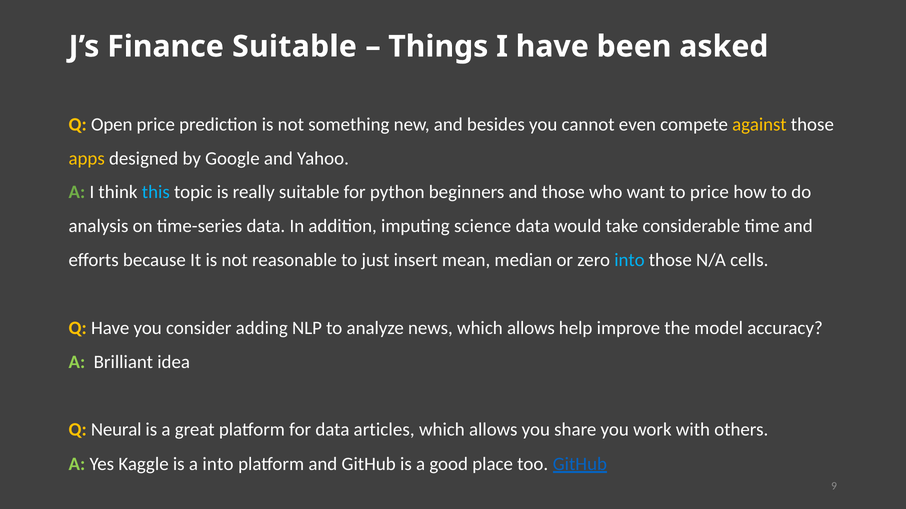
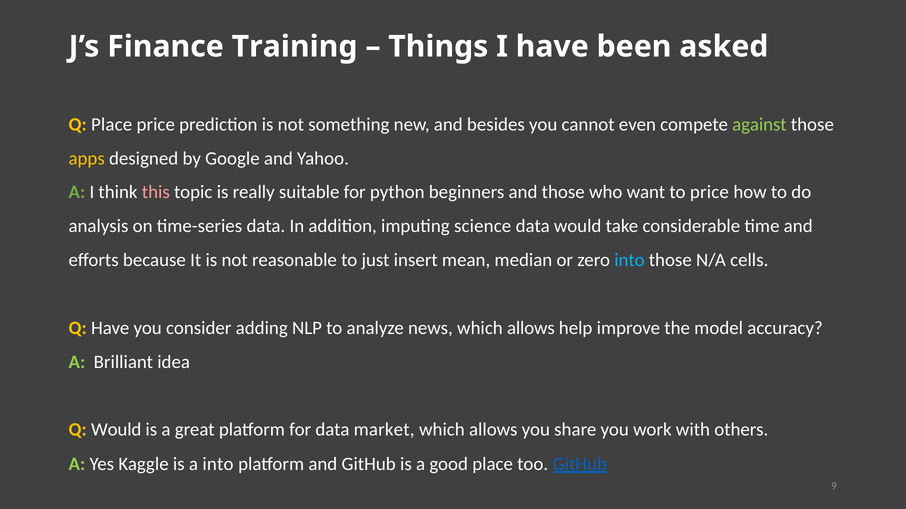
Finance Suitable: Suitable -> Training
Q Open: Open -> Place
against colour: yellow -> light green
this colour: light blue -> pink
Q Neural: Neural -> Would
articles: articles -> market
